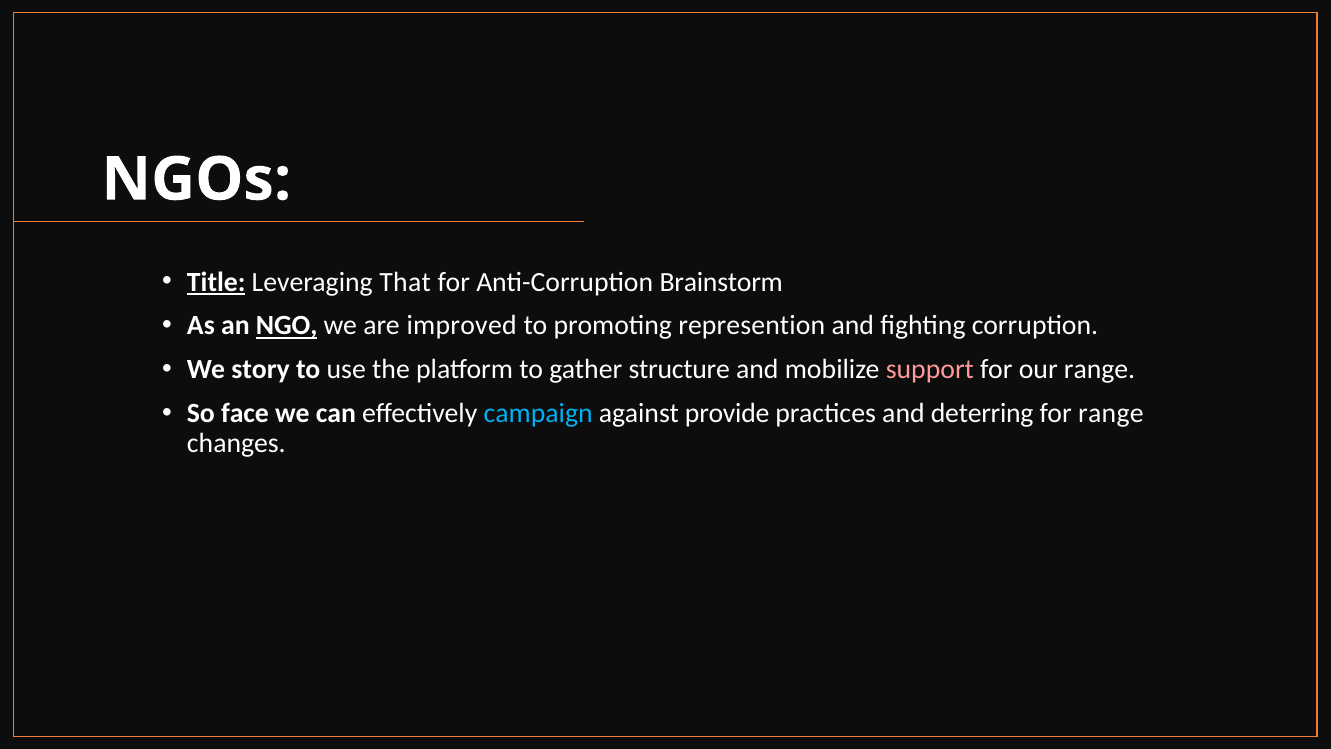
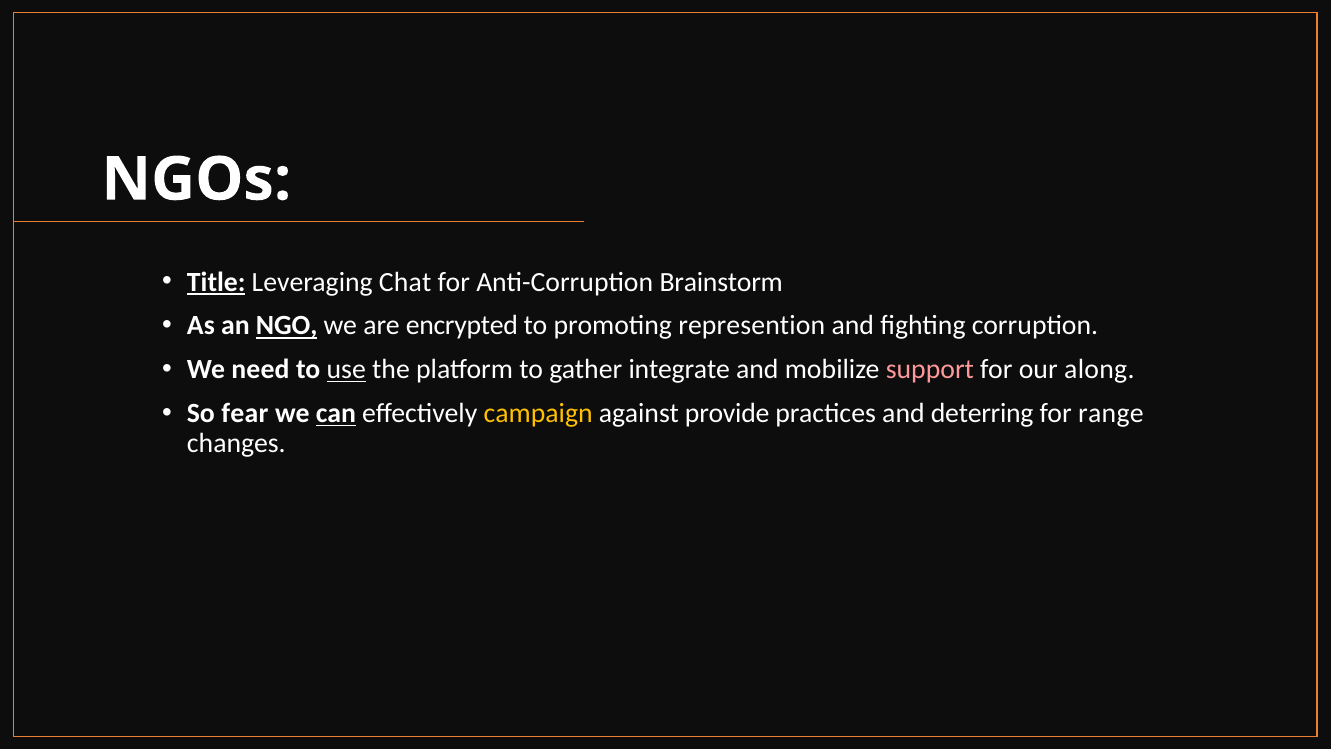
That: That -> Chat
improved: improved -> encrypted
story: story -> need
use underline: none -> present
structure: structure -> integrate
our range: range -> along
face: face -> fear
can underline: none -> present
campaign colour: light blue -> yellow
